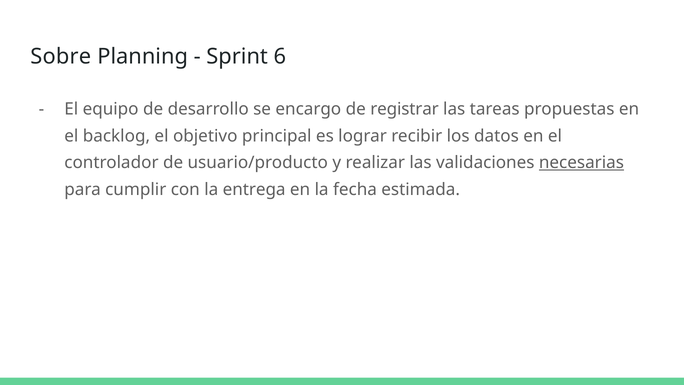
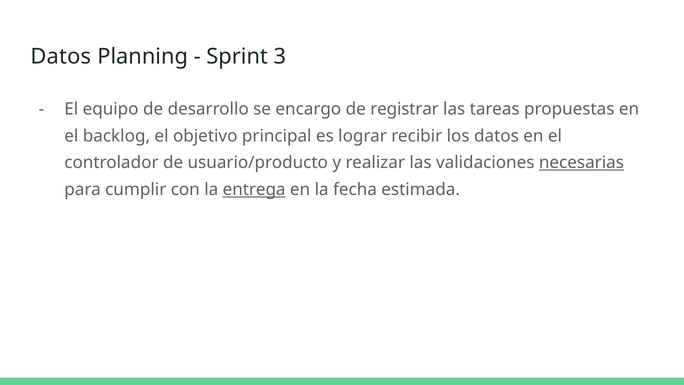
Sobre at (61, 56): Sobre -> Datos
6: 6 -> 3
entrega underline: none -> present
